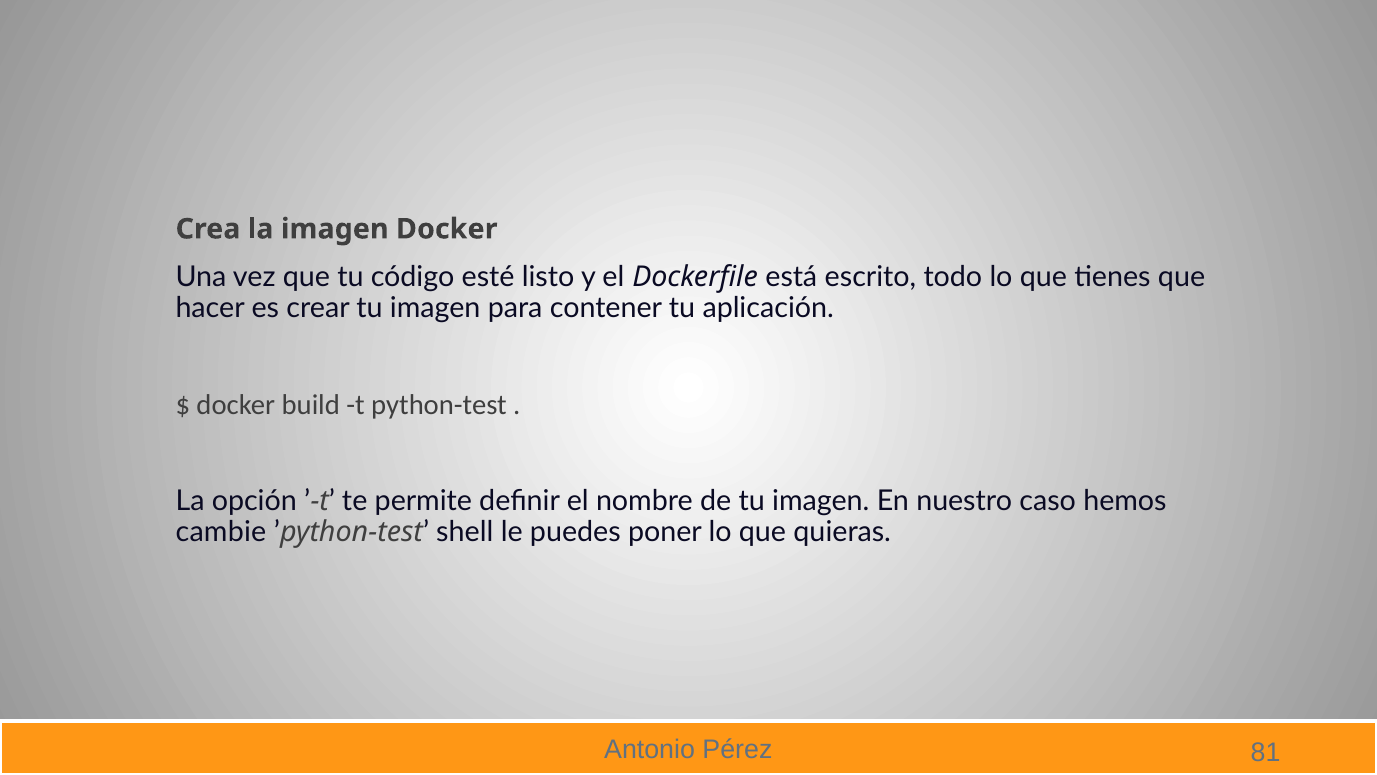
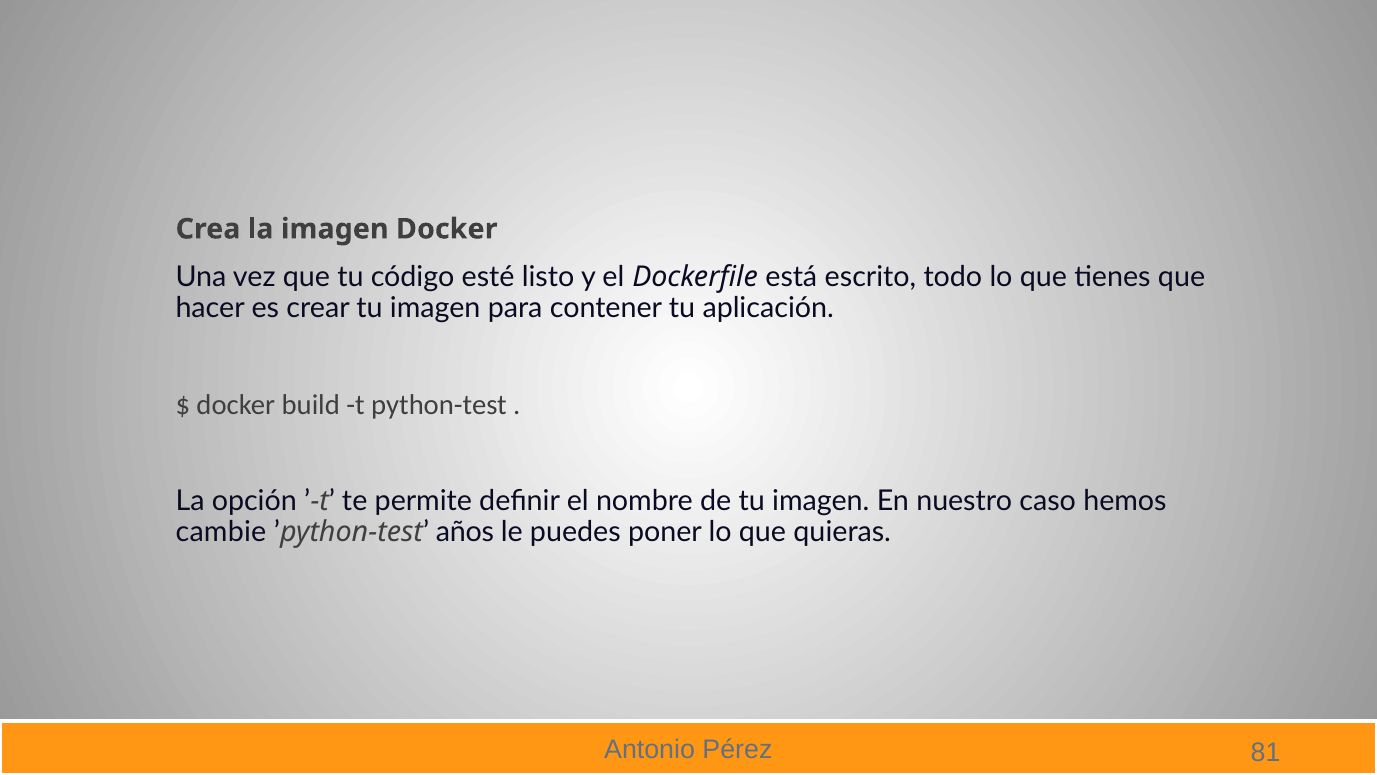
shell: shell -> años
